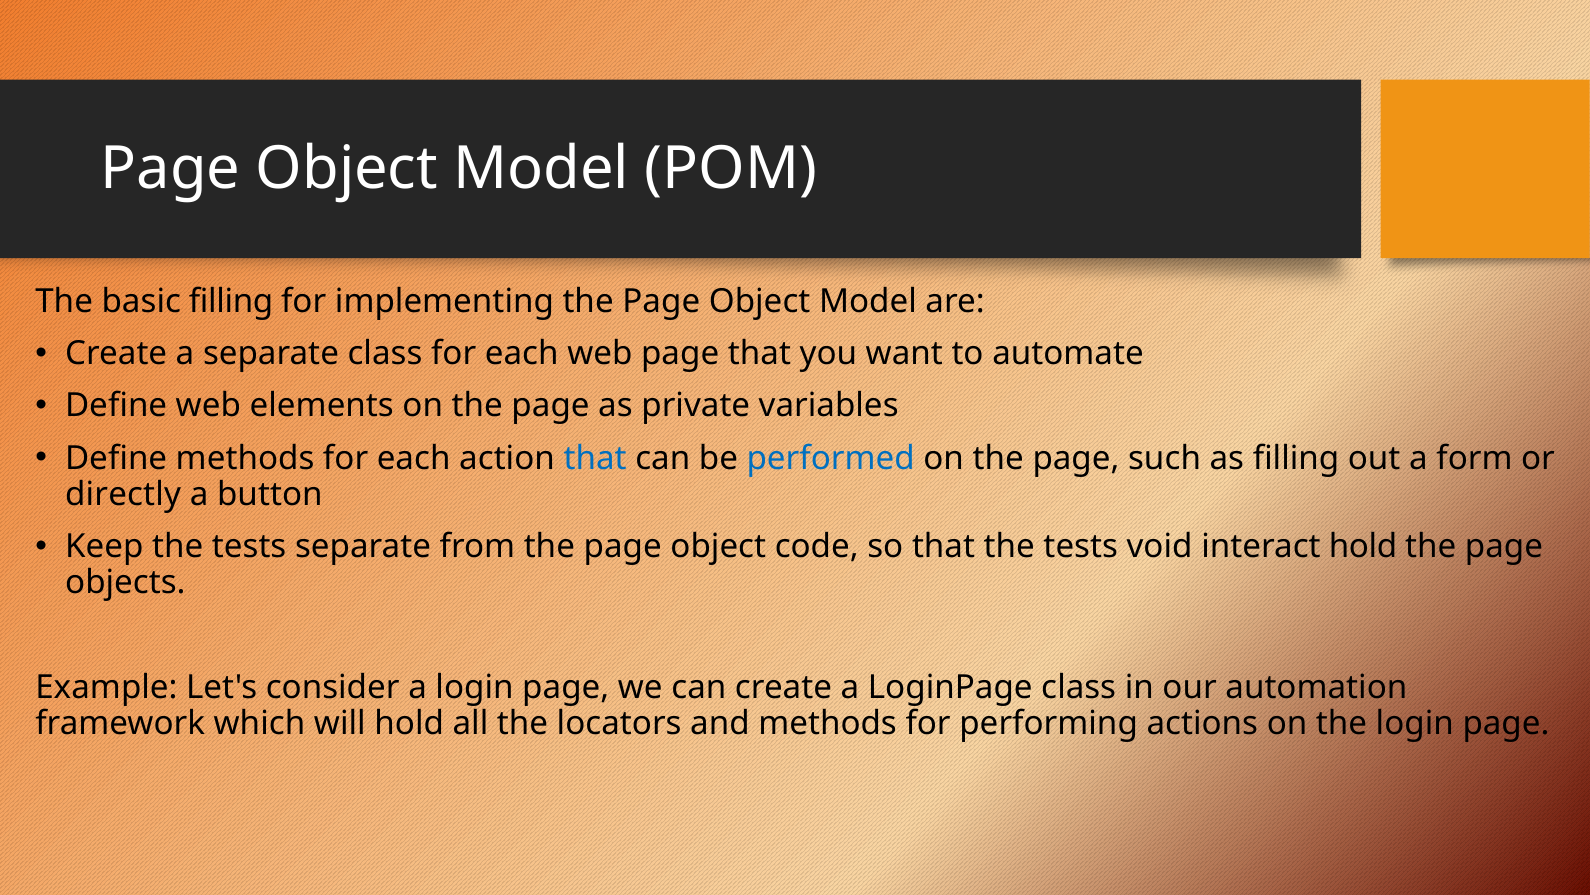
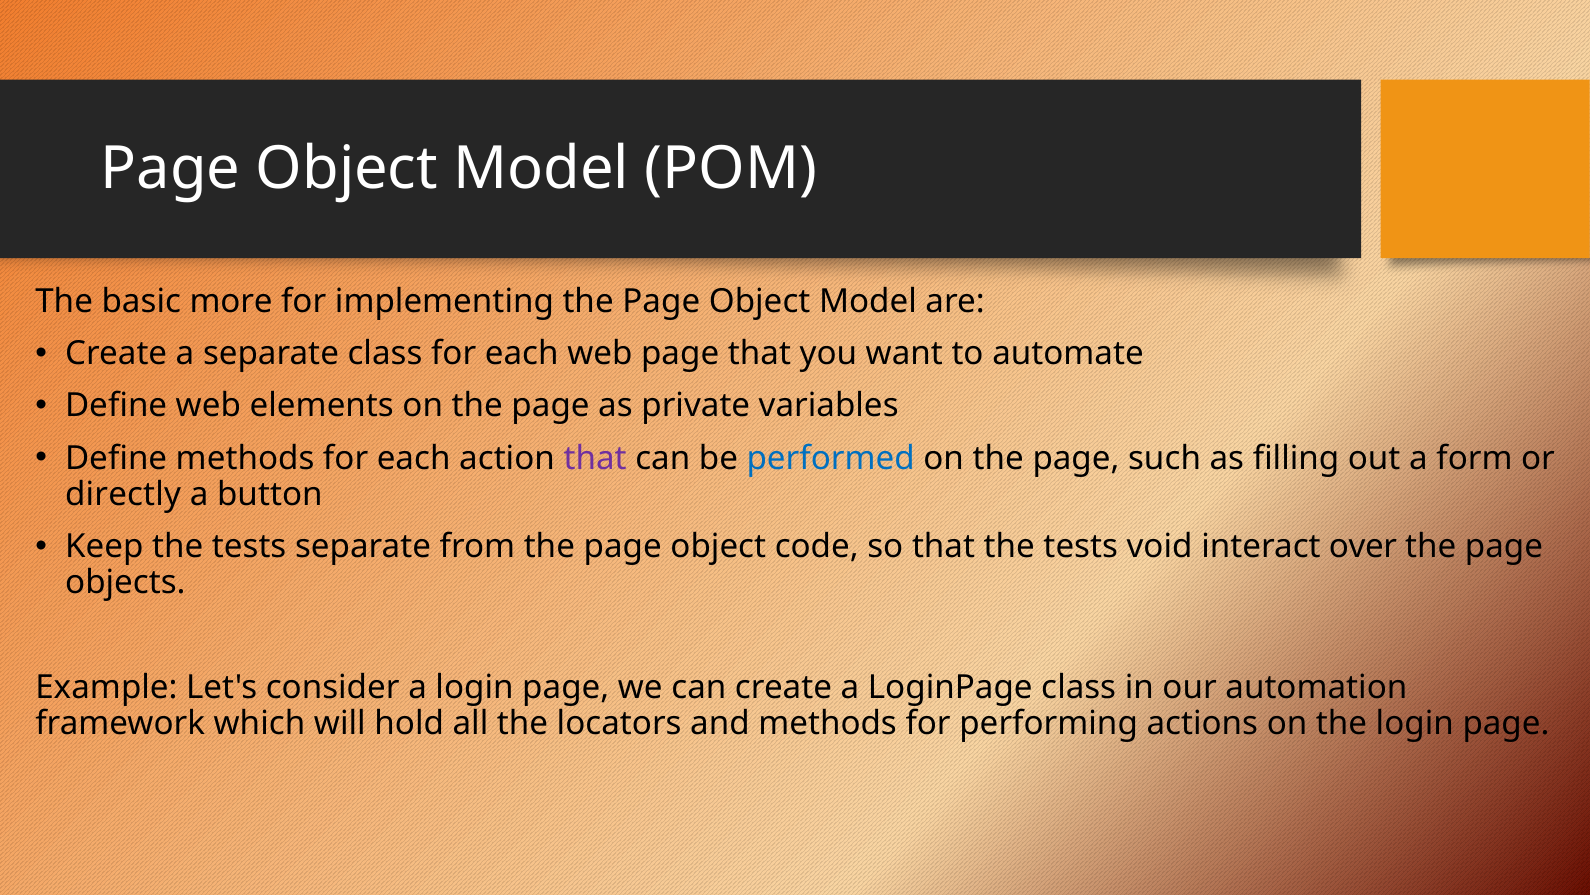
basic filling: filling -> more
that at (595, 458) colour: blue -> purple
interact hold: hold -> over
